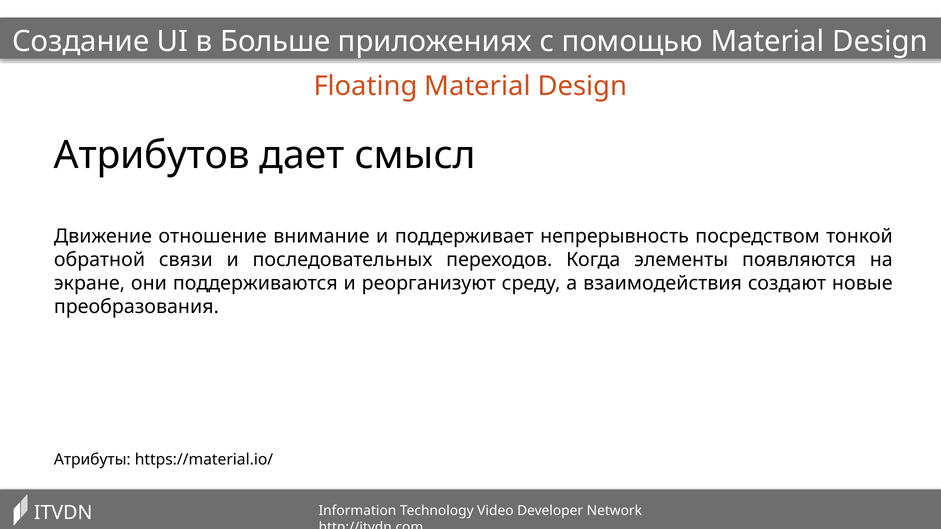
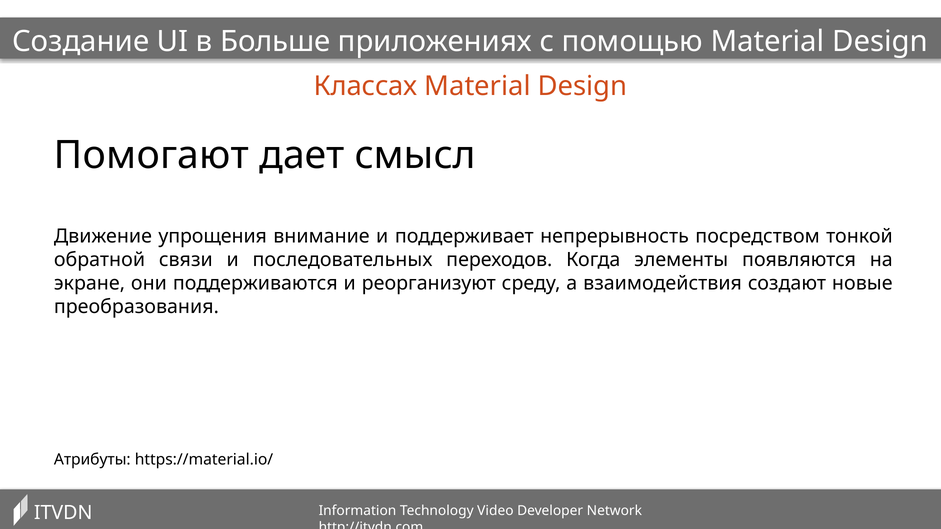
Floating: Floating -> Классах
Атрибутов: Атрибутов -> Помогают
отношение: отношение -> упрощения
